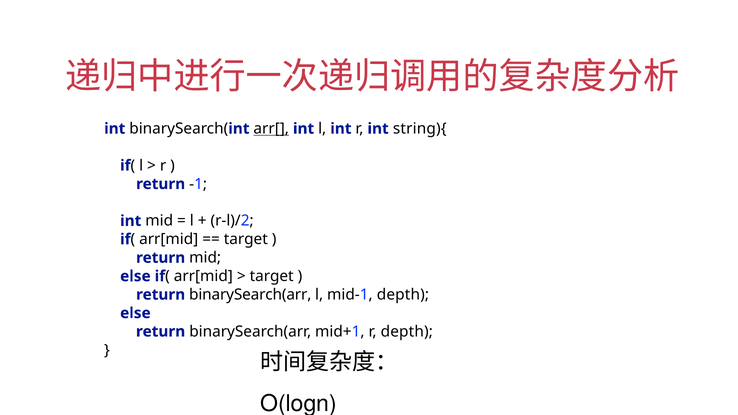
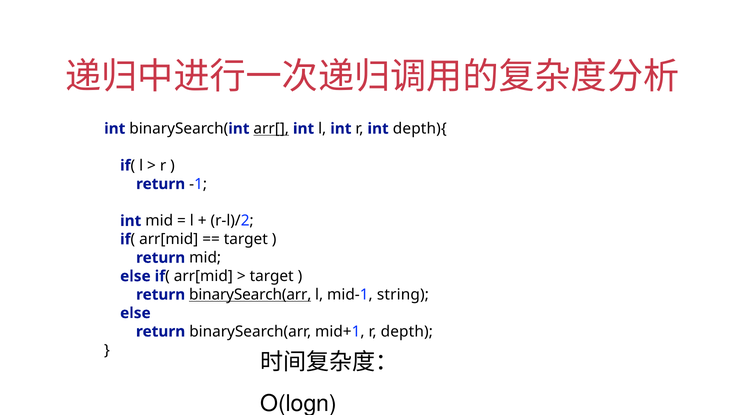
string){: string){ -> depth){
binarySearch(arr at (250, 295) underline: none -> present
mid-1 depth: depth -> string
